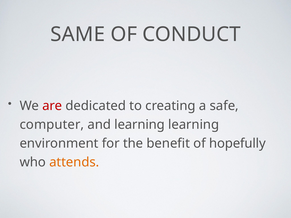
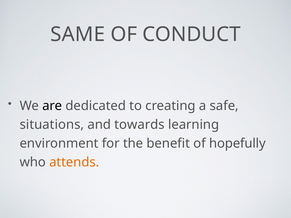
are colour: red -> black
computer: computer -> situations
and learning: learning -> towards
